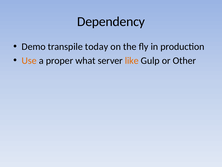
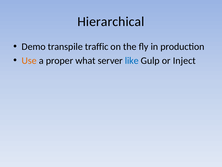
Dependency: Dependency -> Hierarchical
today: today -> traffic
like colour: orange -> blue
Other: Other -> Inject
